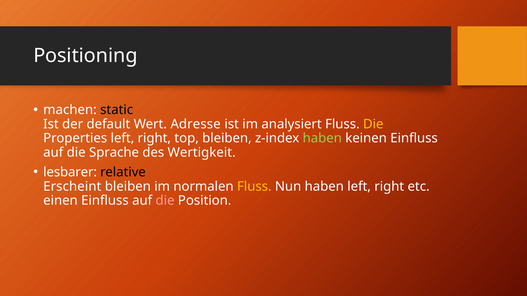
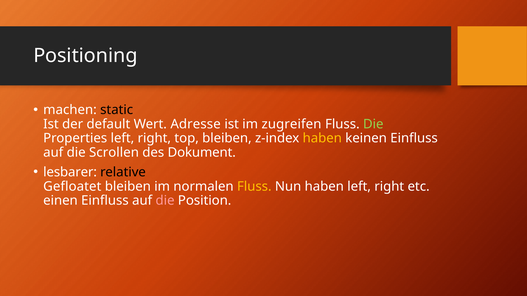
analysiert: analysiert -> zugreifen
Die at (373, 124) colour: yellow -> light green
haben at (322, 138) colour: light green -> yellow
Sprache: Sprache -> Scrollen
Wertigkeit: Wertigkeit -> Dokument
Erscheint: Erscheint -> Gefloatet
